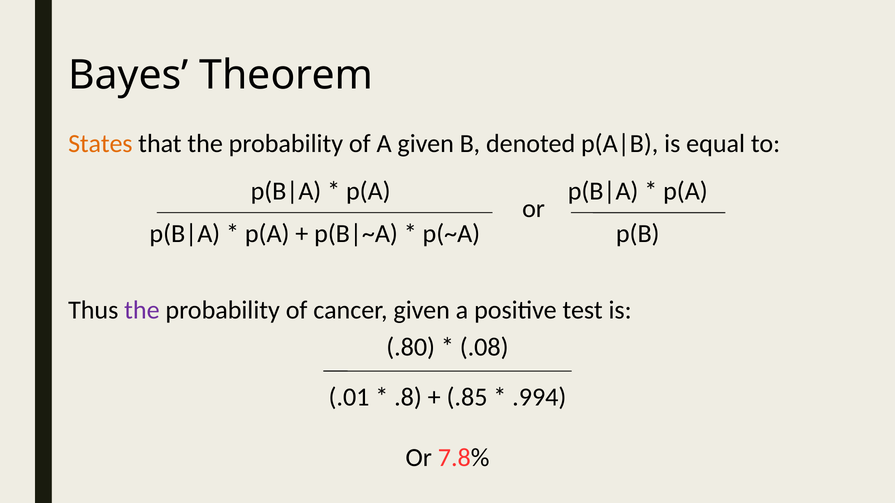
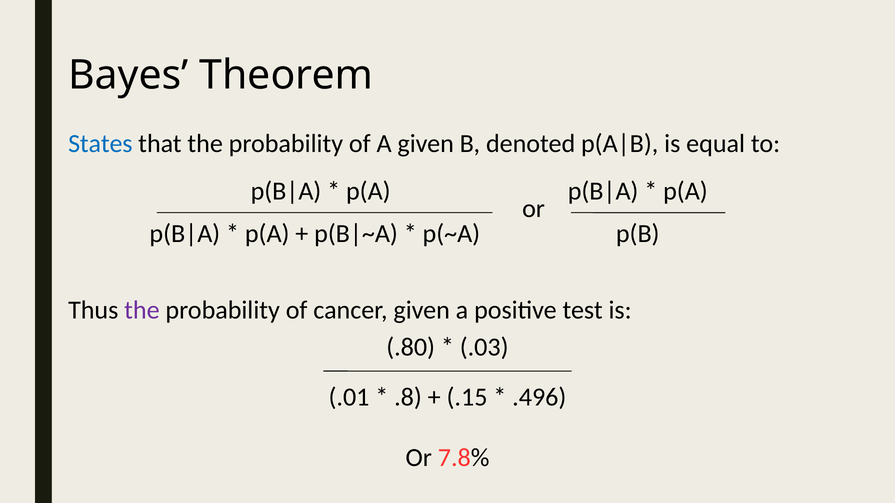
States colour: orange -> blue
.08: .08 -> .03
.85: .85 -> .15
.994: .994 -> .496
